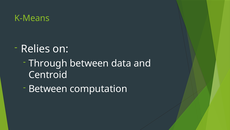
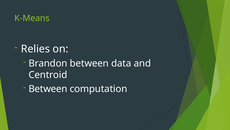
Through: Through -> Brandon
